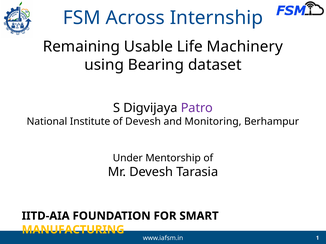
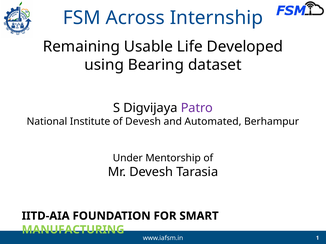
Machinery: Machinery -> Developed
Monitoring: Monitoring -> Automated
MANUFACTURING colour: yellow -> light green
